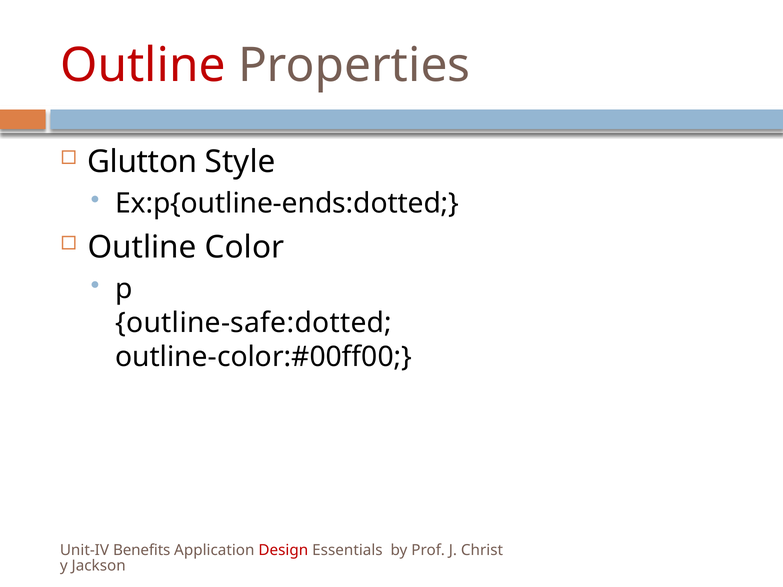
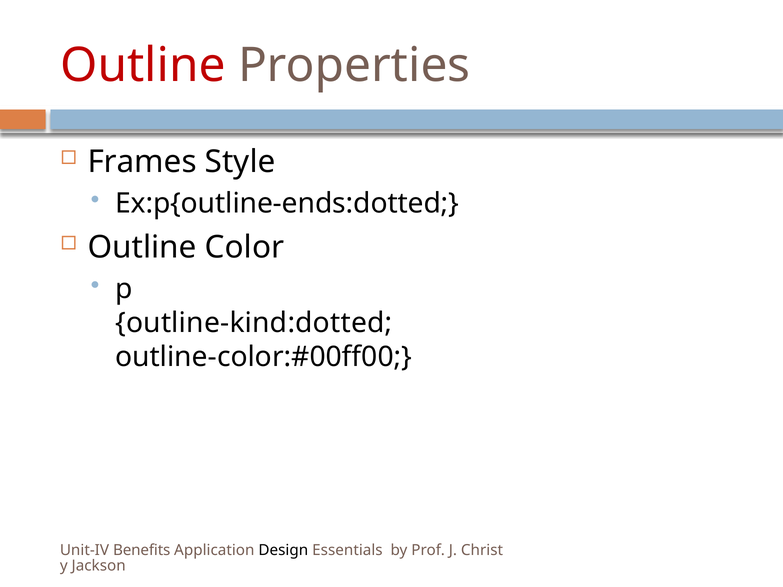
Glutton: Glutton -> Frames
outline-safe:dotted: outline-safe:dotted -> outline-kind:dotted
Design colour: red -> black
